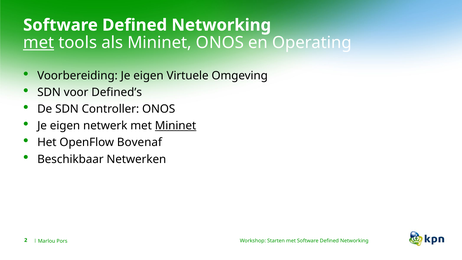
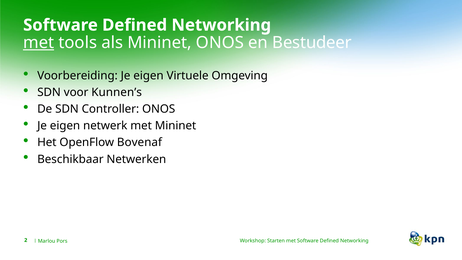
Operating: Operating -> Bestudeer
Defined’s: Defined’s -> Kunnen’s
Mininet at (176, 126) underline: present -> none
